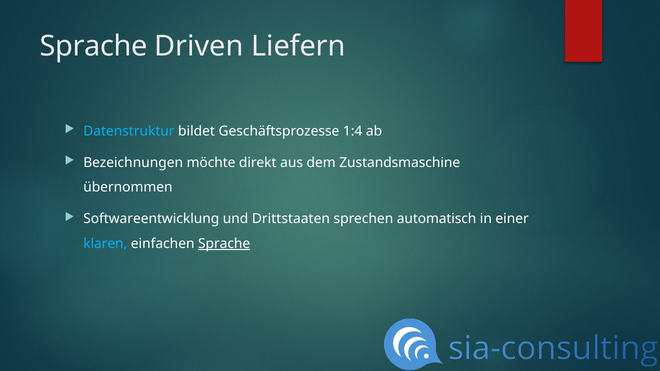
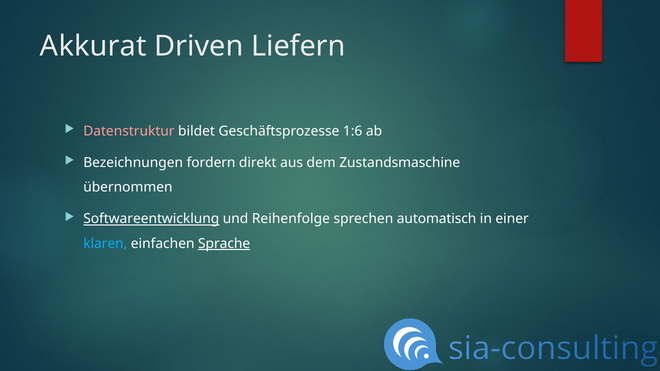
Sprache at (94, 46): Sprache -> Akkurat
Datenstruktur colour: light blue -> pink
1:4: 1:4 -> 1:6
möchte: möchte -> fordern
Softwareentwicklung underline: none -> present
Drittstaaten: Drittstaaten -> Reihenfolge
